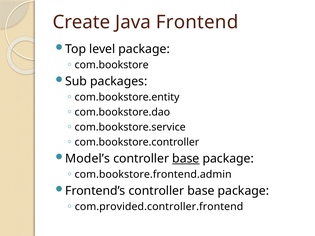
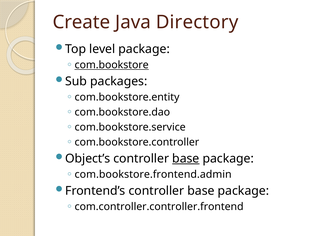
Frontend: Frontend -> Directory
com.bookstore underline: none -> present
Model’s: Model’s -> Object’s
com.provided.controller.frontend: com.provided.controller.frontend -> com.controller.controller.frontend
